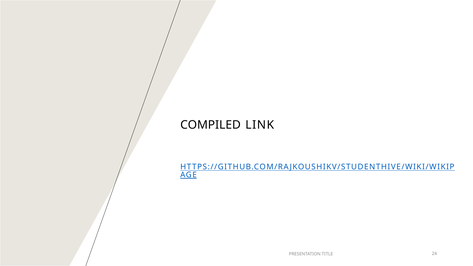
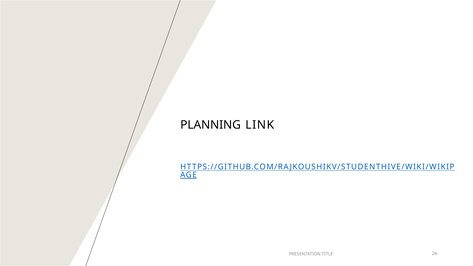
COMPILED: COMPILED -> PLANNING
